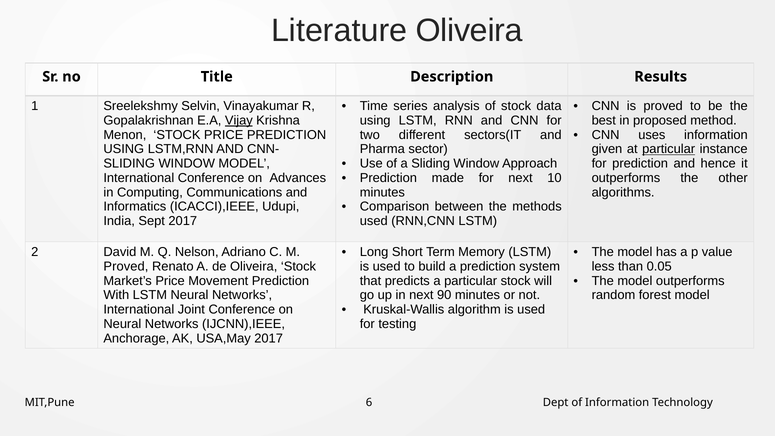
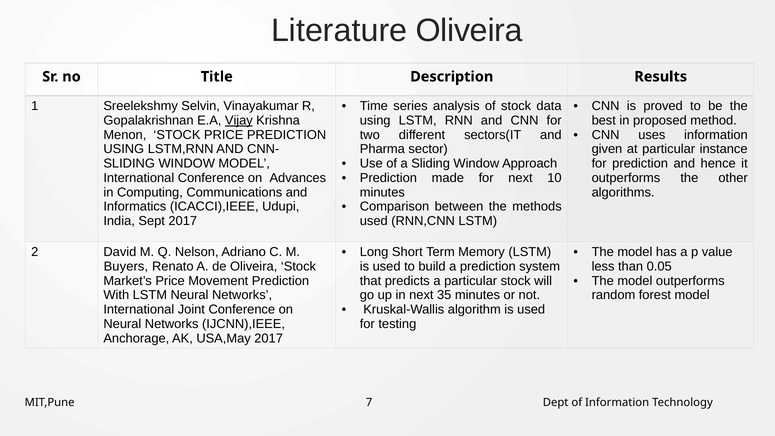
particular at (669, 149) underline: present -> none
Proved at (126, 266): Proved -> Buyers
90: 90 -> 35
6: 6 -> 7
